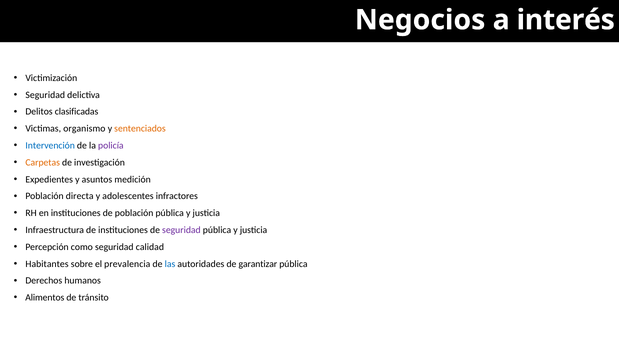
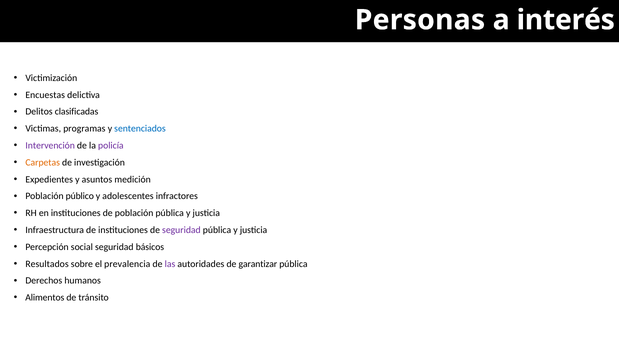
Negocios: Negocios -> Personas
Seguridad at (45, 95): Seguridad -> Encuestas
organismo: organismo -> programas
sentenciados colour: orange -> blue
Intervención colour: blue -> purple
directa: directa -> público
como: como -> social
calidad: calidad -> básicos
Habitantes: Habitantes -> Resultados
las colour: blue -> purple
